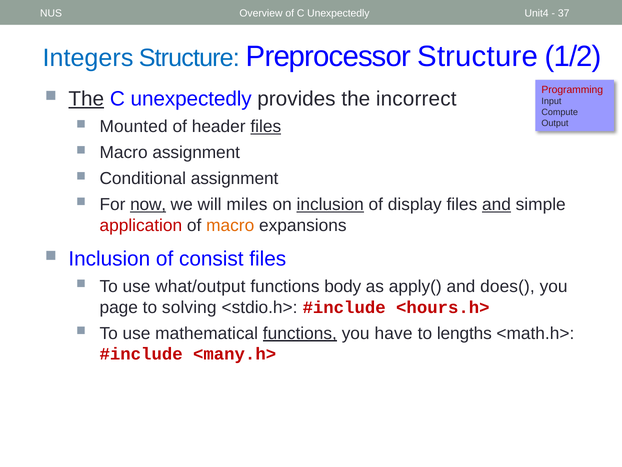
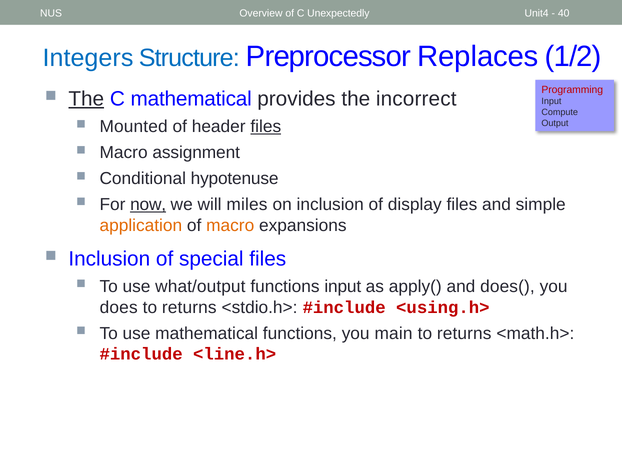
37: 37 -> 40
Preprocessor Structure: Structure -> Replaces
unexpectedly at (191, 99): unexpectedly -> mathematical
Conditional assignment: assignment -> hypotenuse
inclusion at (330, 204) underline: present -> none
and at (497, 204) underline: present -> none
application colour: red -> orange
consist: consist -> special
functions body: body -> input
page: page -> does
solving at (189, 307): solving -> returns
<hours.h>: <hours.h> -> <using.h>
functions at (300, 333) underline: present -> none
have: have -> main
lengths at (464, 333): lengths -> returns
<many.h>: <many.h> -> <line.h>
